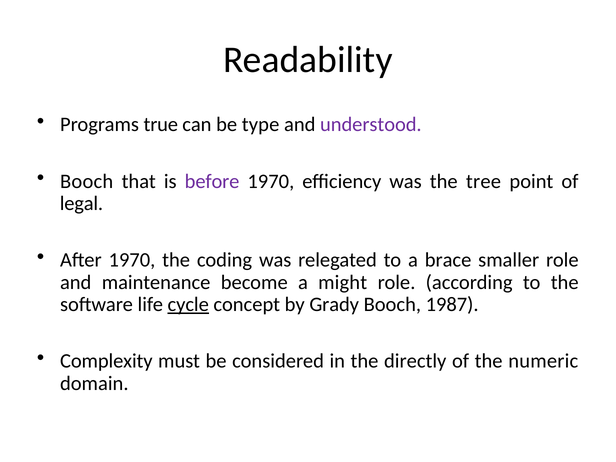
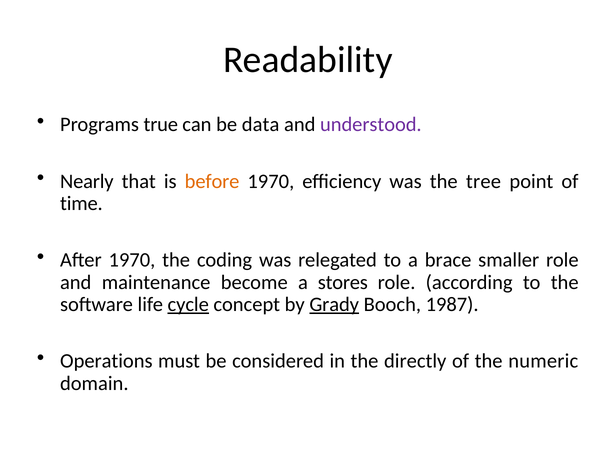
type: type -> data
Booch at (87, 181): Booch -> Nearly
before colour: purple -> orange
legal: legal -> time
might: might -> stores
Grady underline: none -> present
Complexity: Complexity -> Operations
